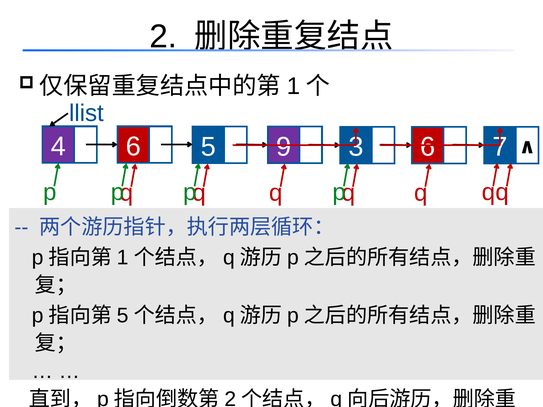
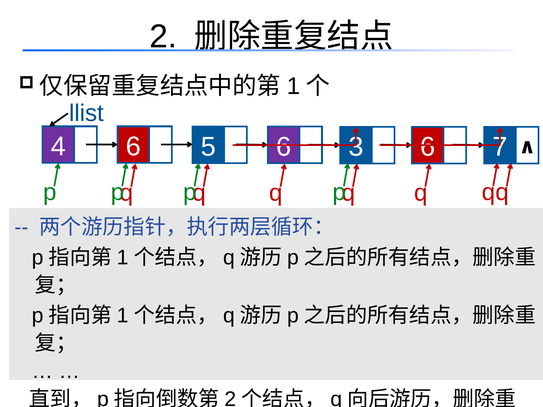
5 9: 9 -> 6
5 at (123, 316): 5 -> 1
